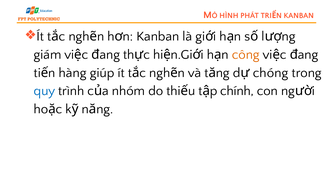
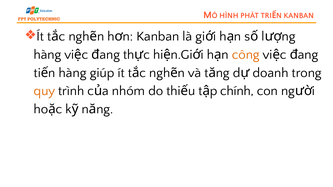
giám at (48, 55): giám -> hàng
chóng: chóng -> doanh
quy colour: blue -> orange
